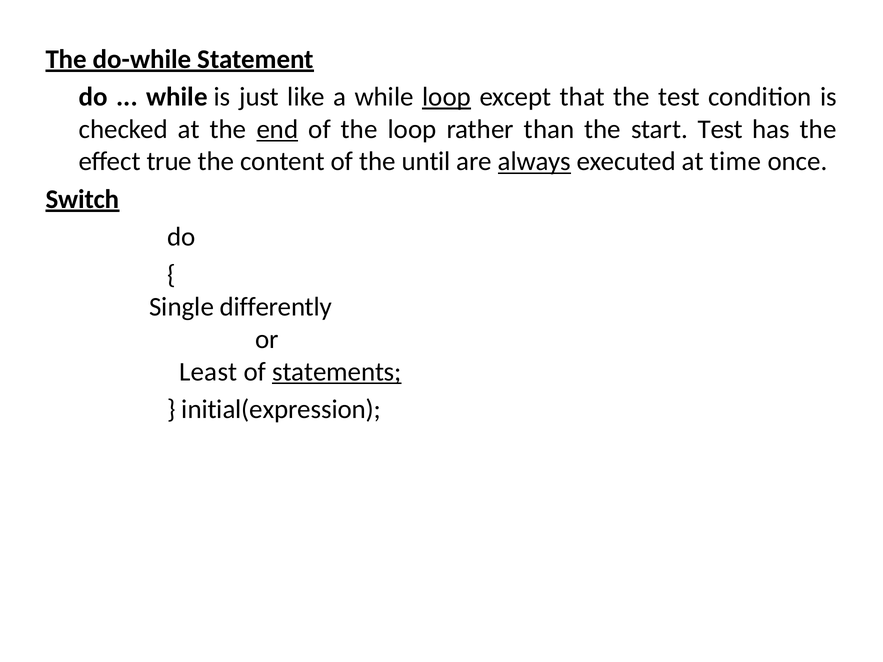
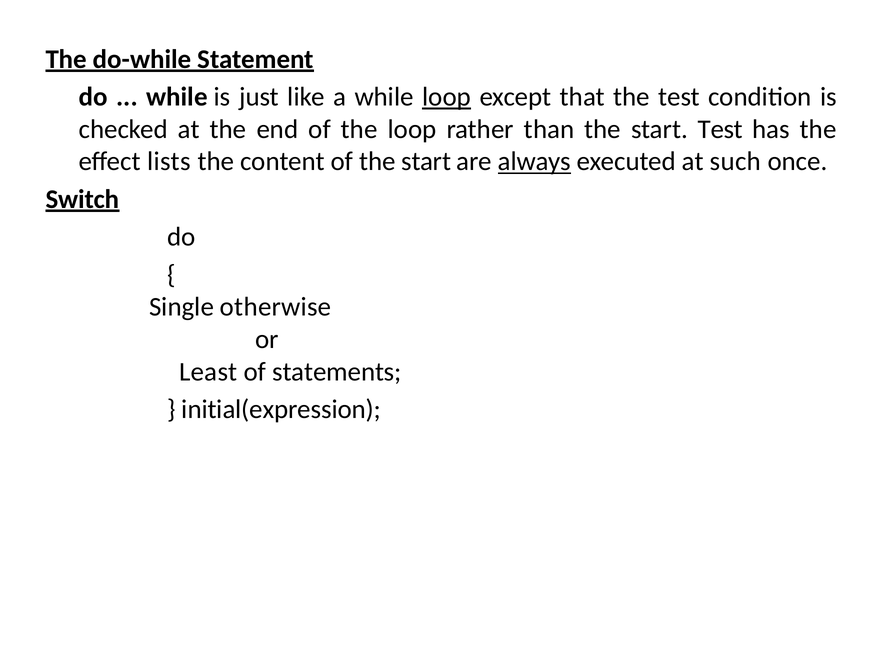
end underline: present -> none
true: true -> lists
of the until: until -> start
time: time -> such
differently: differently -> otherwise
statements underline: present -> none
